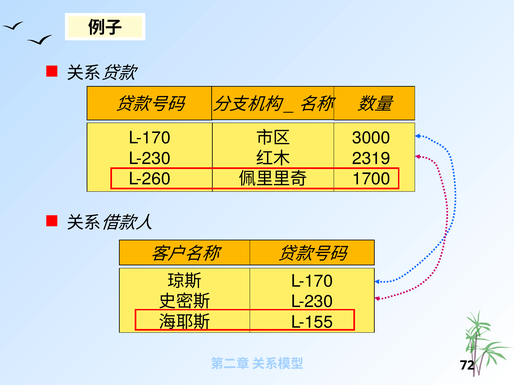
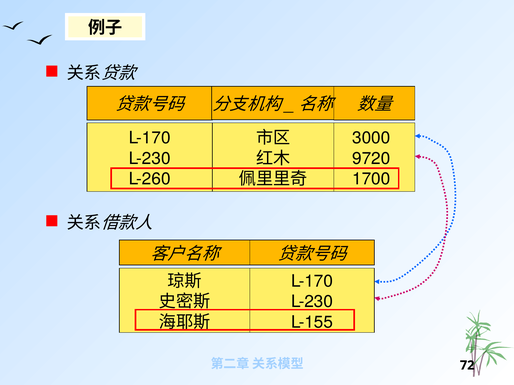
2319: 2319 -> 9720
